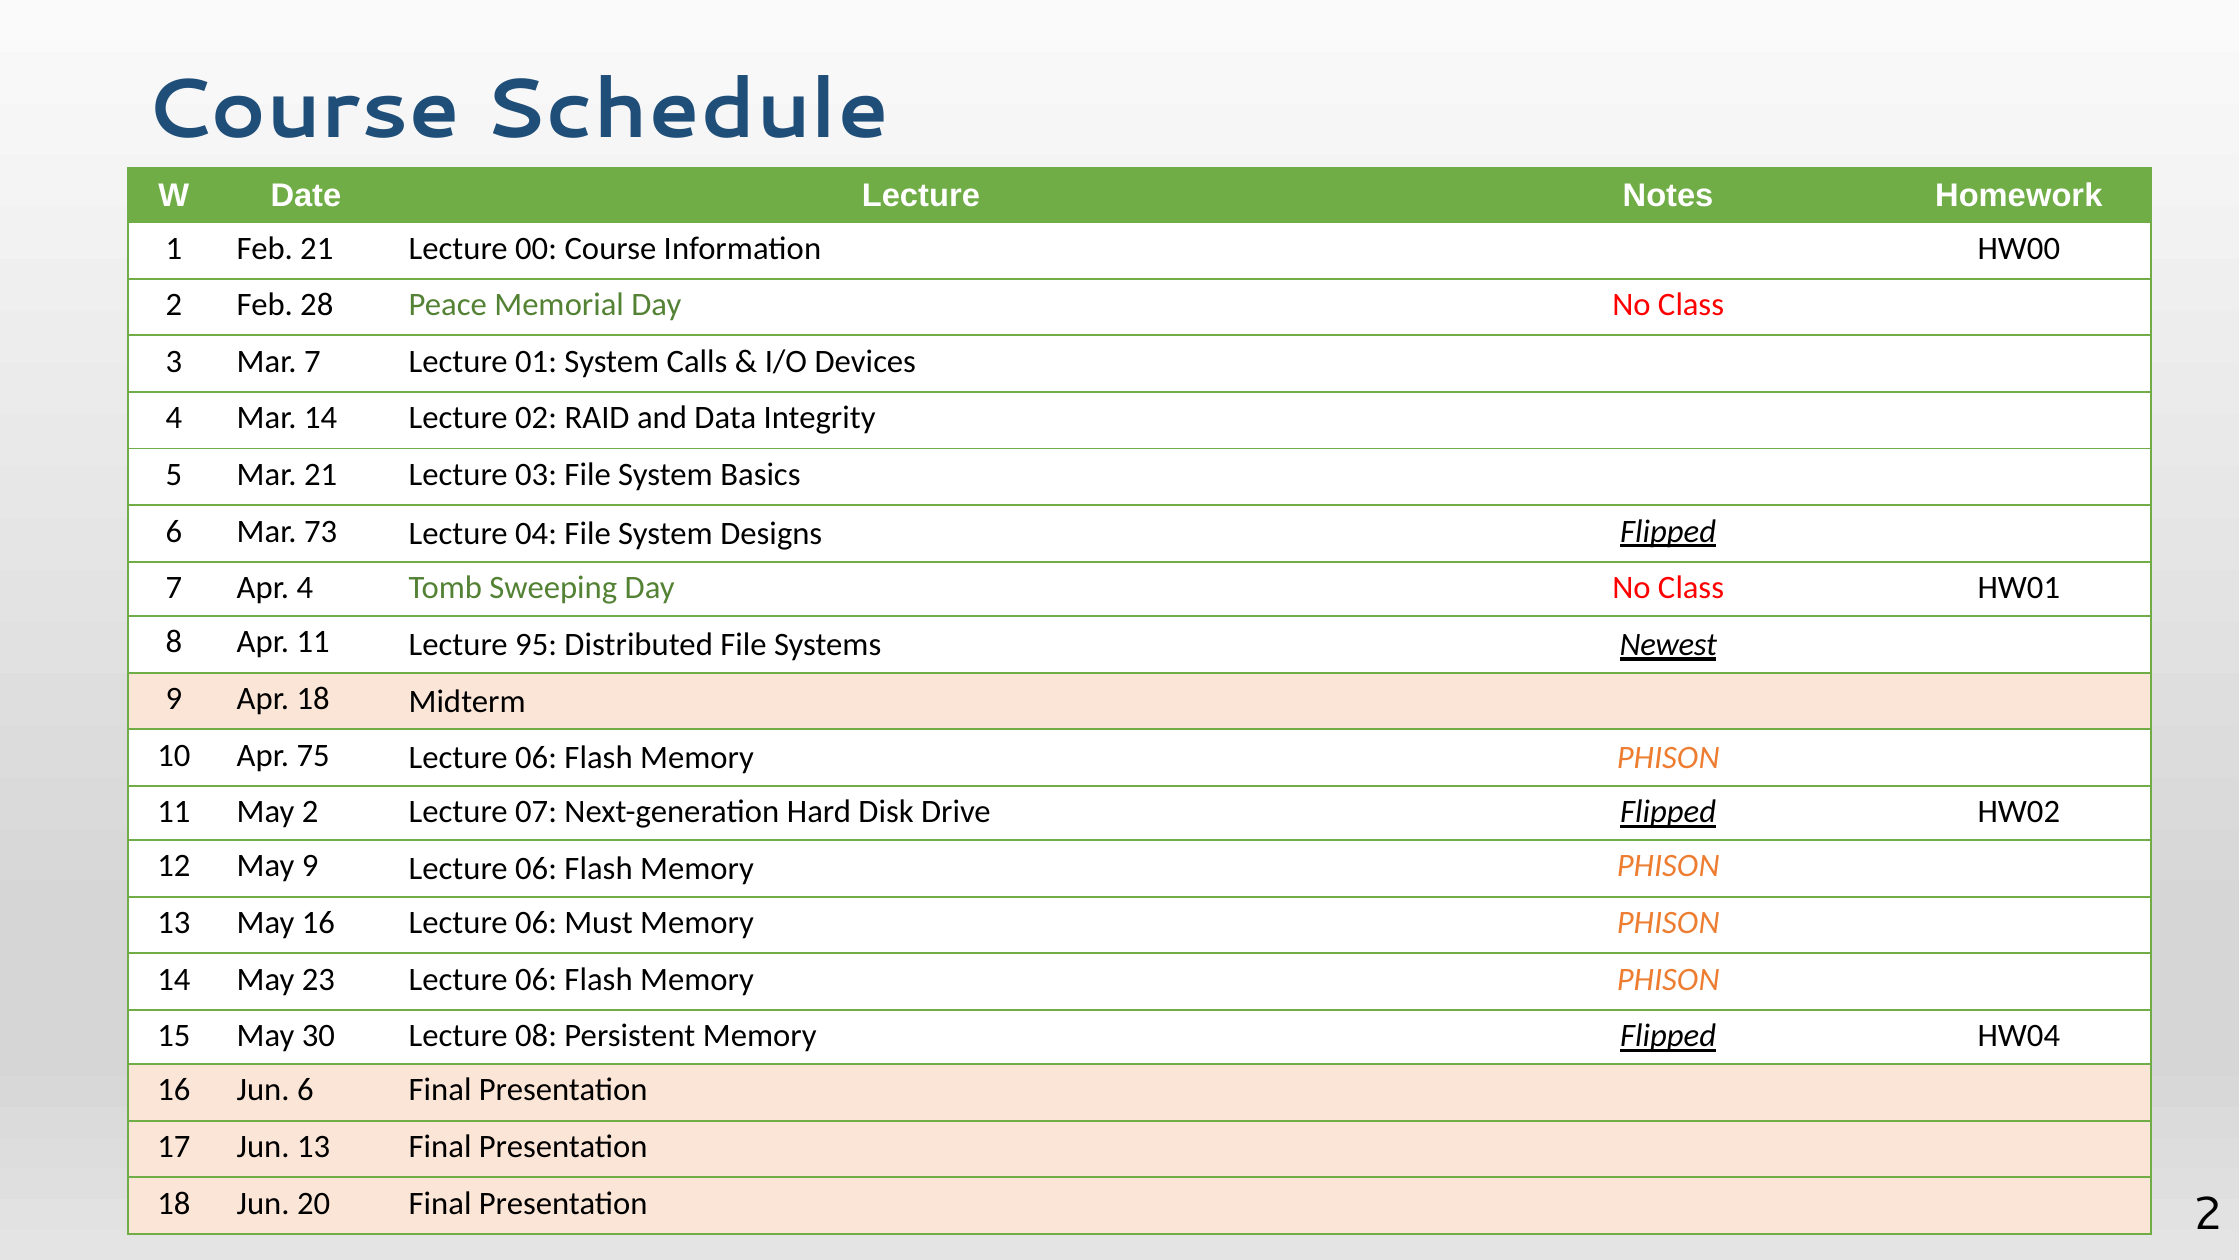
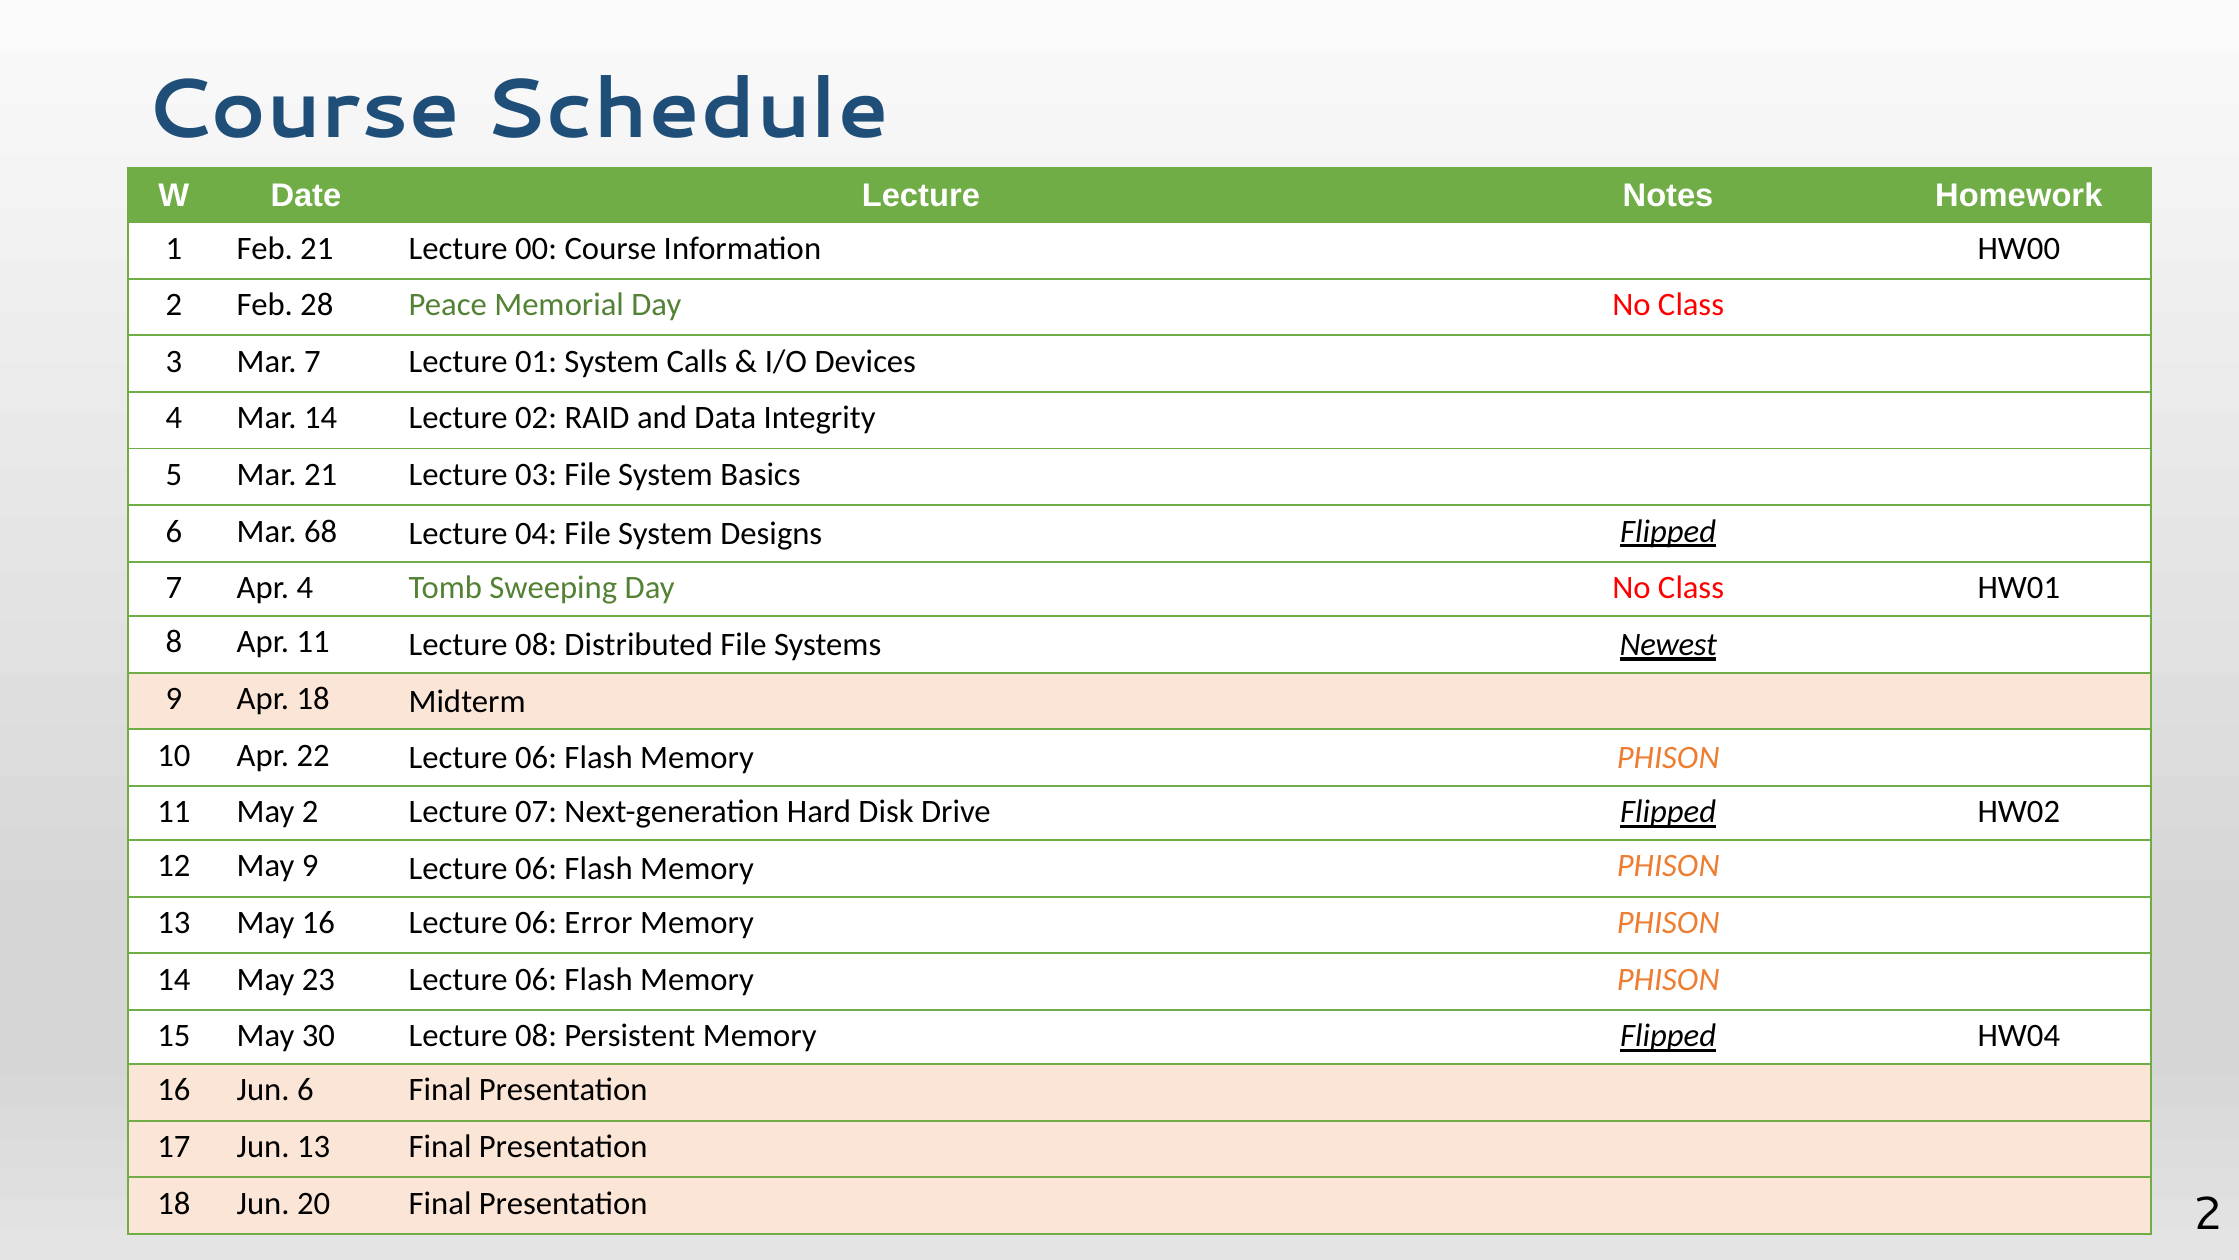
73: 73 -> 68
11 Lecture 95: 95 -> 08
75: 75 -> 22
Must: Must -> Error
